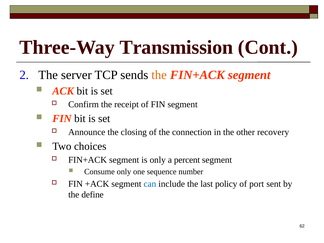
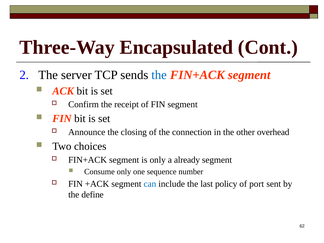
Transmission: Transmission -> Encapsulated
the at (159, 75) colour: orange -> blue
recovery: recovery -> overhead
percent: percent -> already
